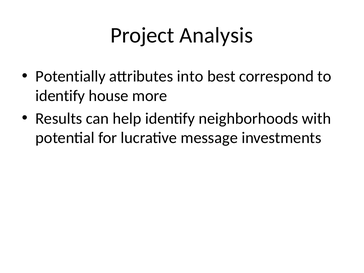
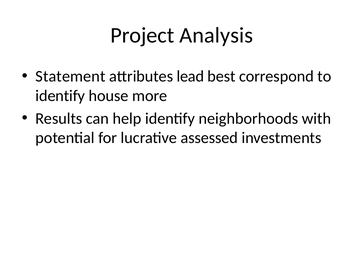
Potentially: Potentially -> Statement
into: into -> lead
message: message -> assessed
